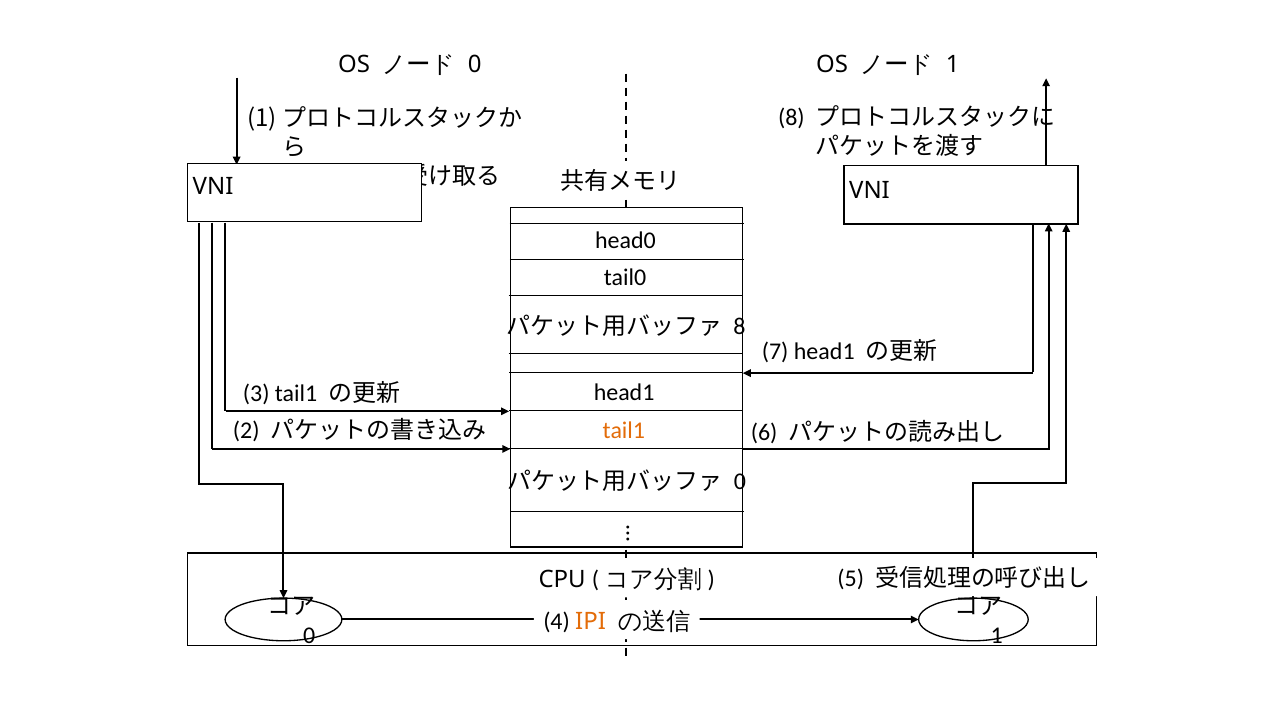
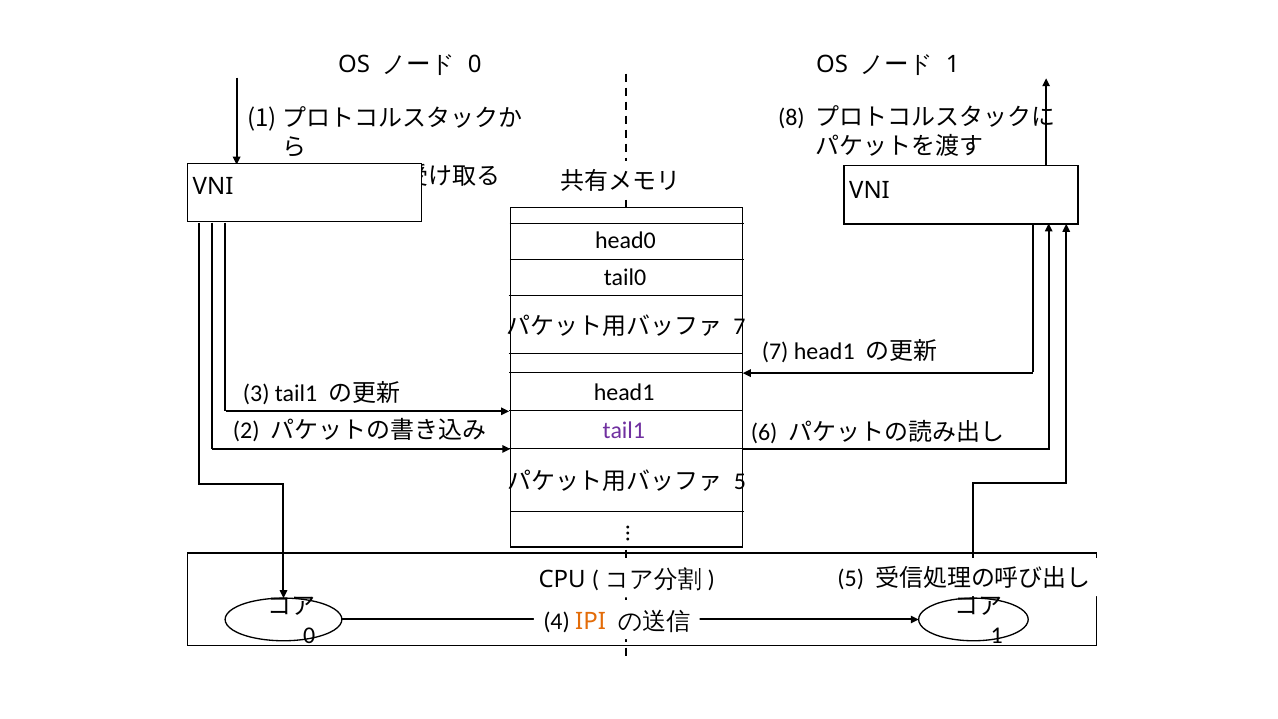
8 at (739, 326): 8 -> 7
tail1 at (624, 431) colour: orange -> purple
0 at (740, 482): 0 -> 5
